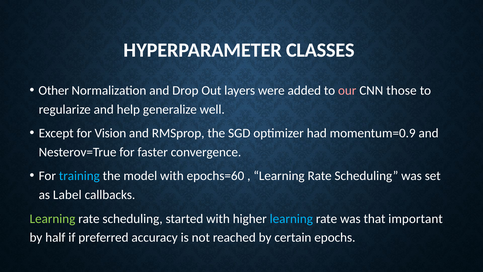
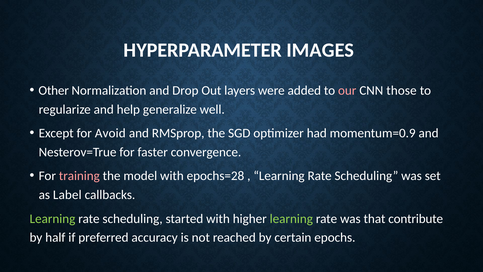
CLASSES: CLASSES -> IMAGES
Vision: Vision -> Avoid
training colour: light blue -> pink
epochs=60: epochs=60 -> epochs=28
learning at (291, 218) colour: light blue -> light green
important: important -> contribute
